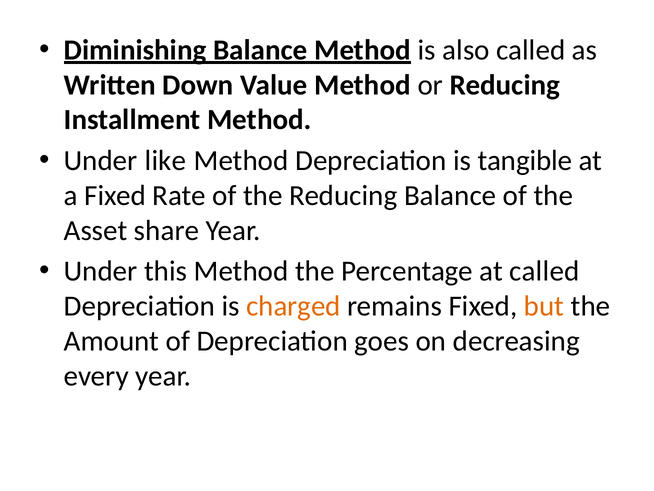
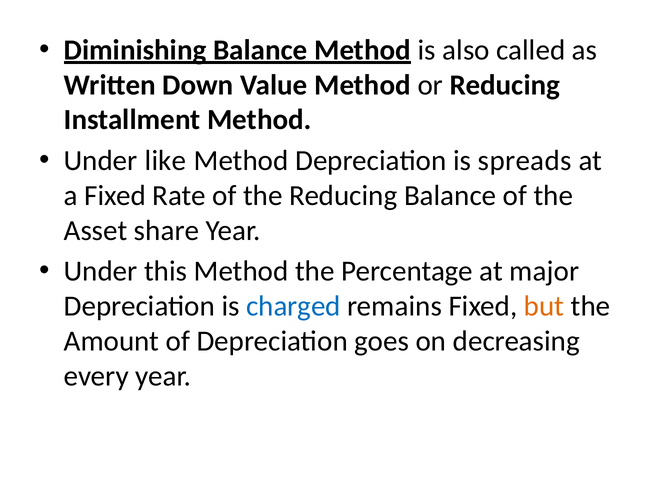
tangible: tangible -> spreads
at called: called -> major
charged colour: orange -> blue
